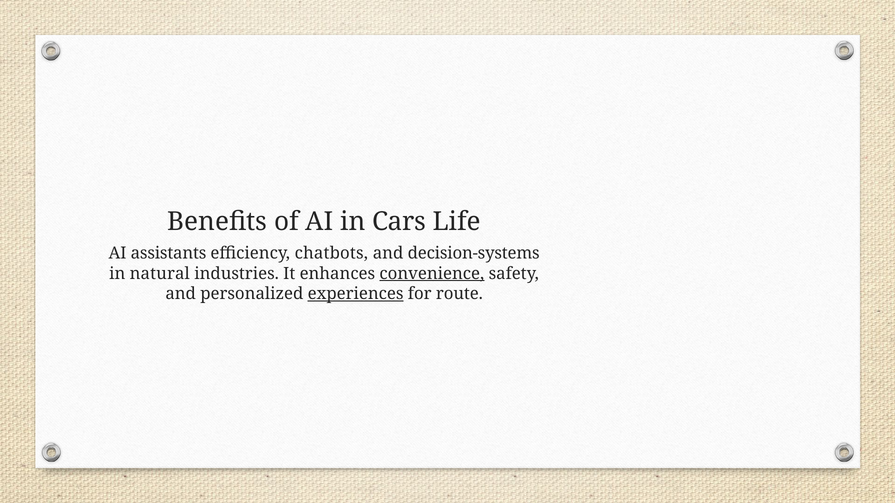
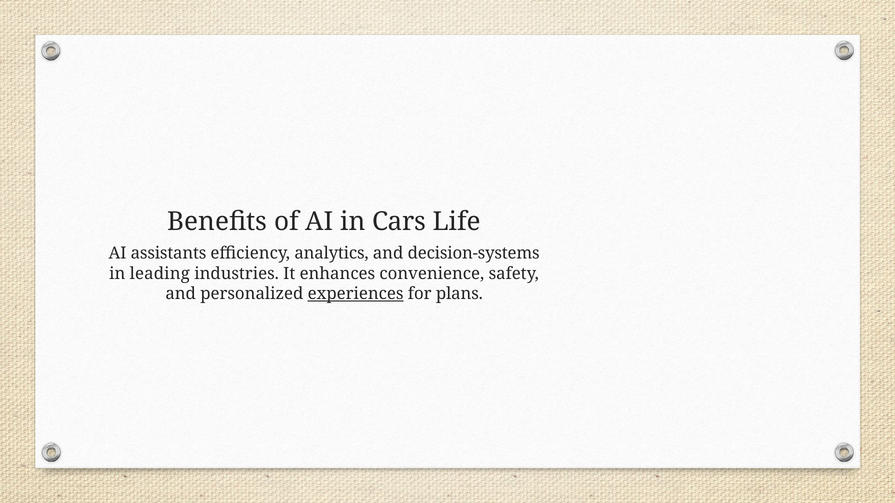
chatbots: chatbots -> analytics
natural: natural -> leading
convenience underline: present -> none
route: route -> plans
